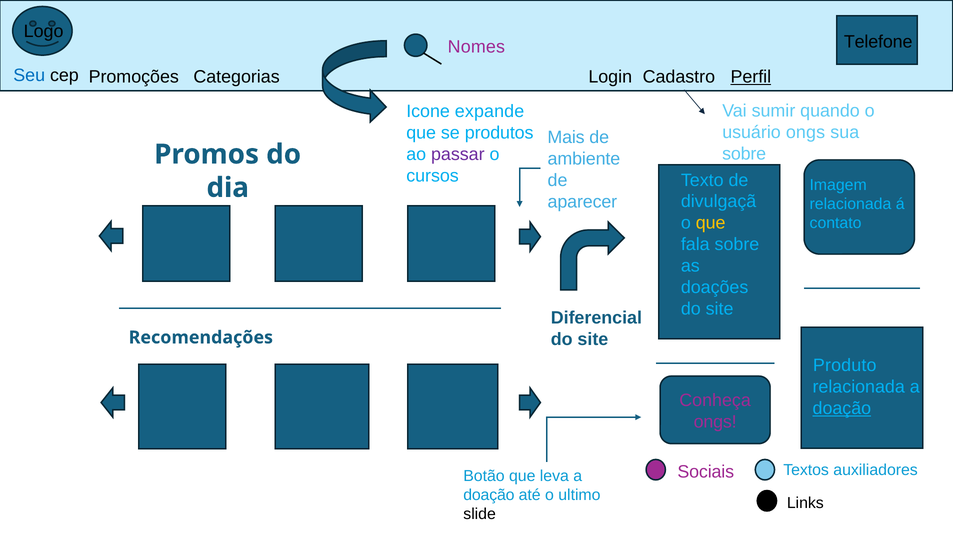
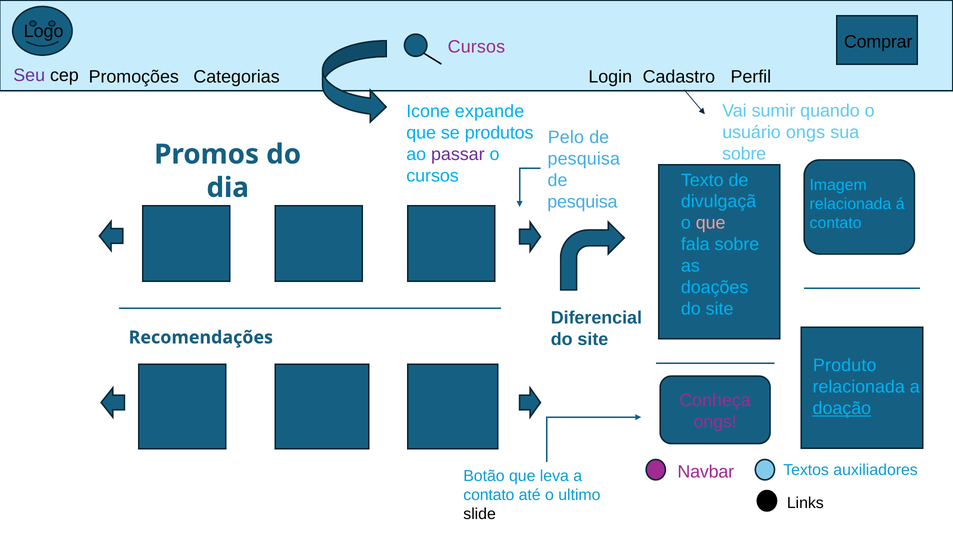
Telefone: Telefone -> Comprar
Nomes at (476, 47): Nomes -> Cursos
Seu colour: blue -> purple
Perfil underline: present -> none
Mais: Mais -> Pelo
ambiente at (584, 159): ambiente -> pesquisa
aparecer at (582, 202): aparecer -> pesquisa
que at (711, 223) colour: yellow -> pink
Sociais: Sociais -> Navbar
doação at (489, 495): doação -> contato
